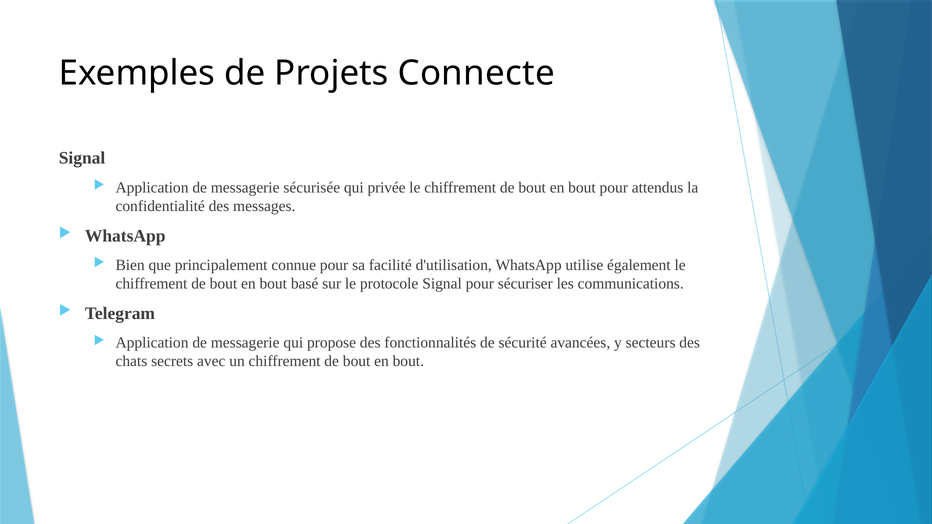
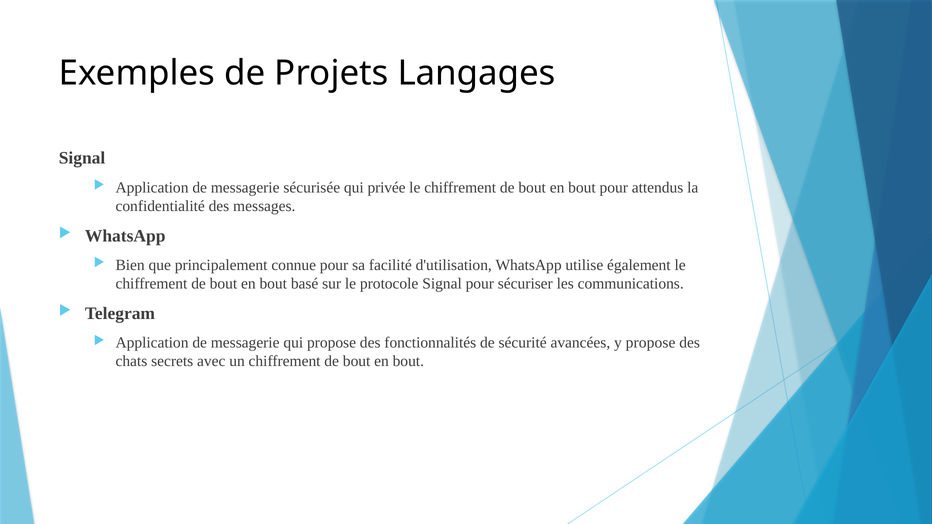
Connecte: Connecte -> Langages
y secteurs: secteurs -> propose
